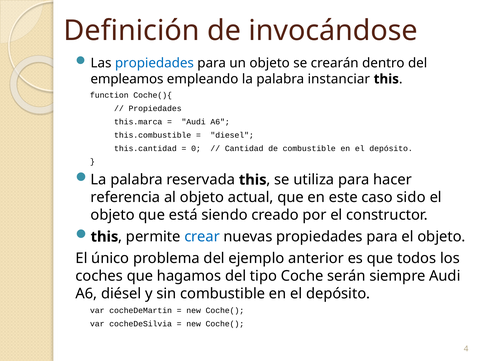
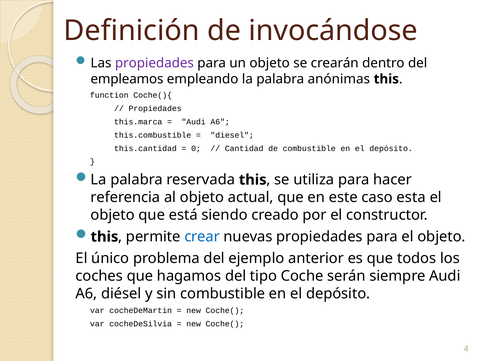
propiedades at (154, 63) colour: blue -> purple
instanciar: instanciar -> anónimas
sido: sido -> esta
